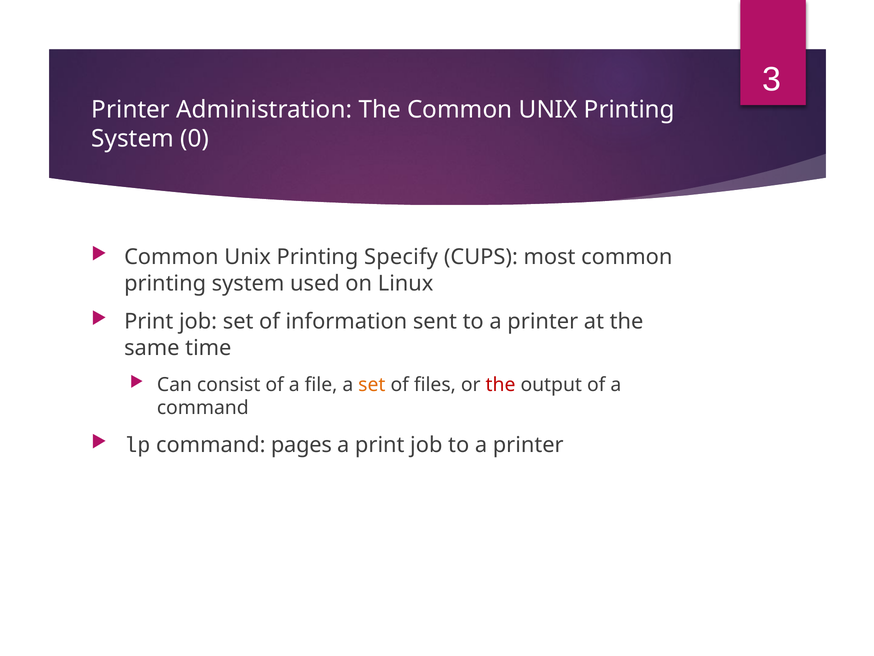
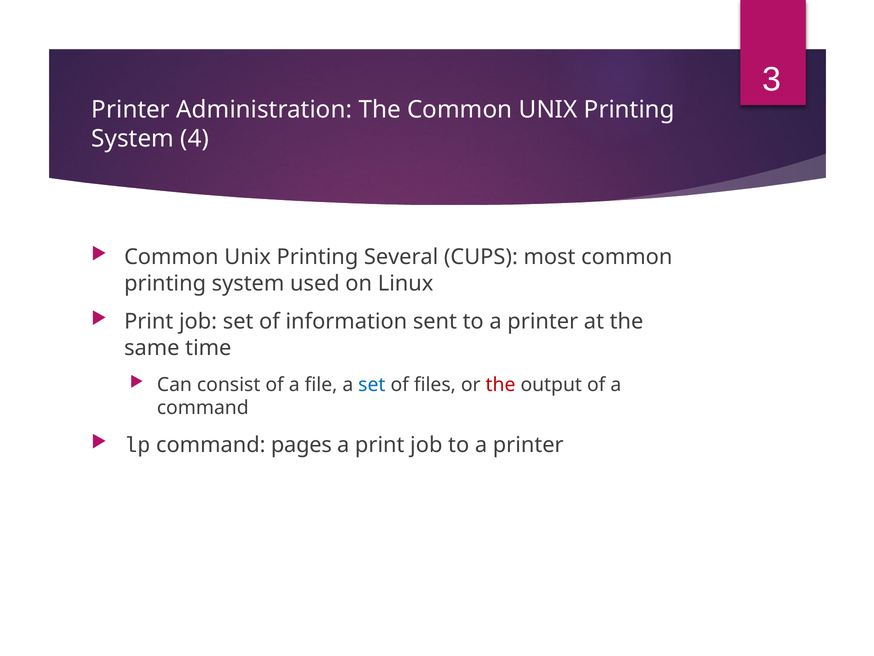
0: 0 -> 4
Specify: Specify -> Several
set at (372, 384) colour: orange -> blue
